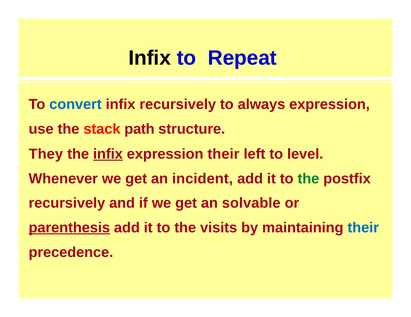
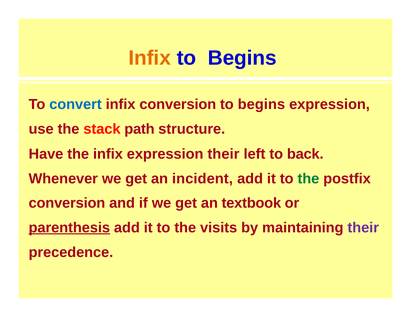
Infix at (150, 58) colour: black -> orange
Repeat at (242, 58): Repeat -> Begins
infix recursively: recursively -> conversion
always at (261, 105): always -> begins
They: They -> Have
infix at (108, 154) underline: present -> none
level: level -> back
recursively at (67, 203): recursively -> conversion
solvable: solvable -> textbook
their at (363, 228) colour: blue -> purple
